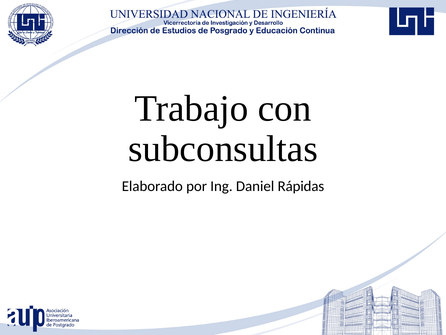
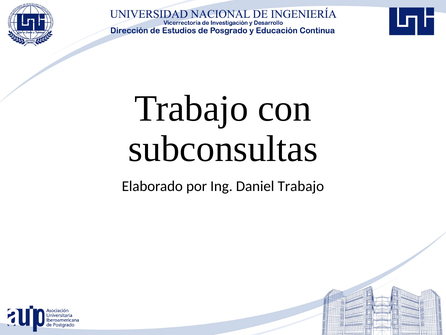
Daniel Rápidas: Rápidas -> Trabajo
